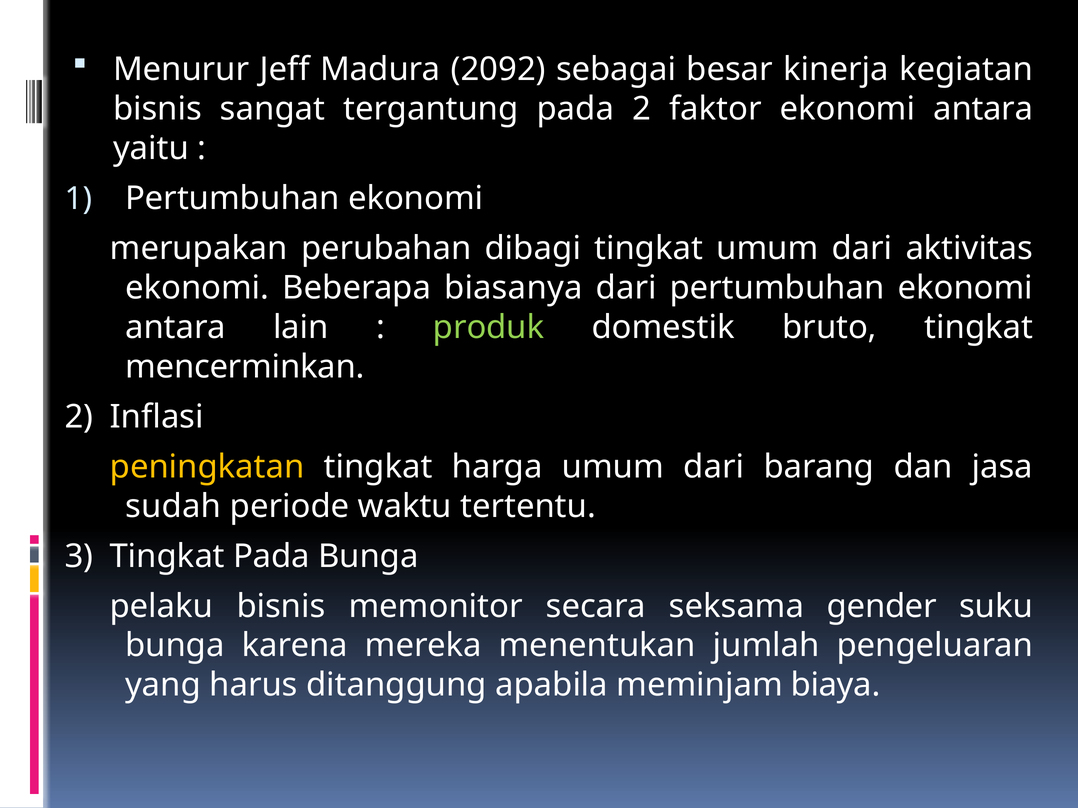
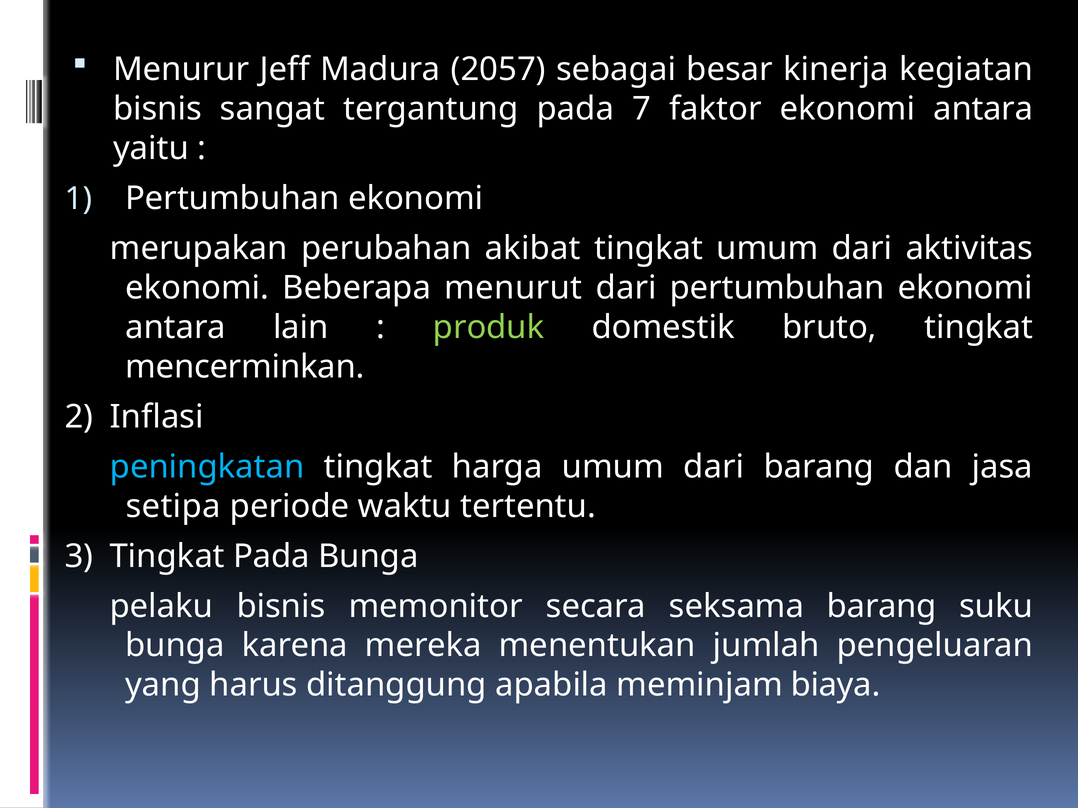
2092: 2092 -> 2057
pada 2: 2 -> 7
dibagi: dibagi -> akibat
biasanya: biasanya -> menurut
peningkatan colour: yellow -> light blue
sudah: sudah -> setipa
seksama gender: gender -> barang
